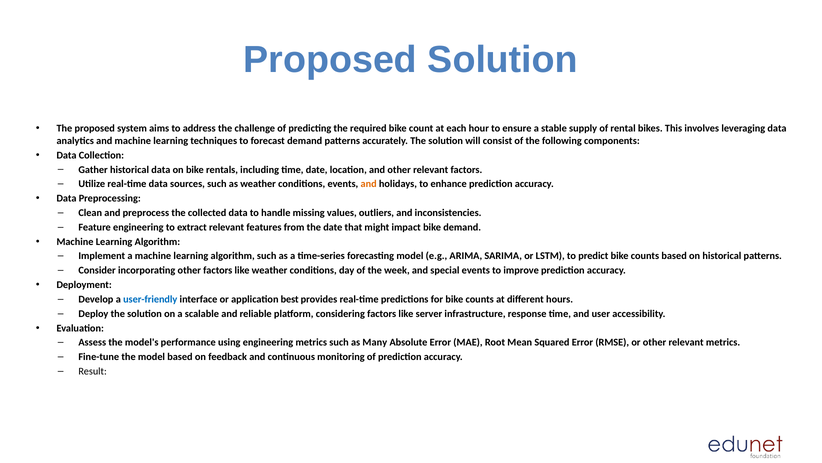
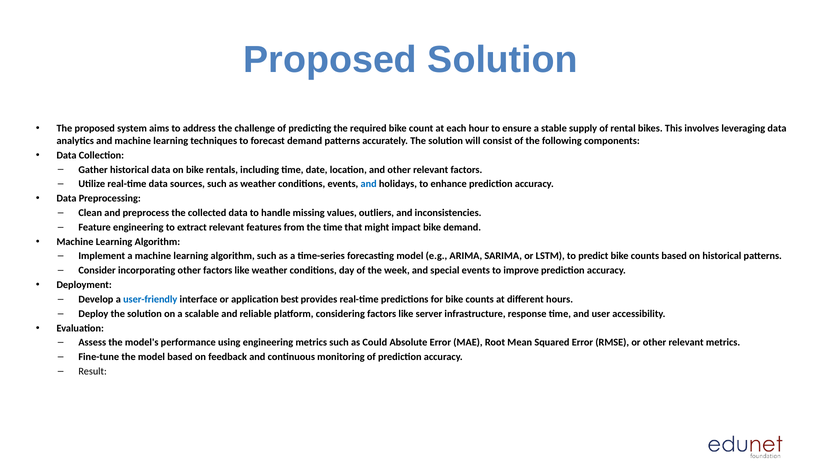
and at (369, 184) colour: orange -> blue
the date: date -> time
Many: Many -> Could
